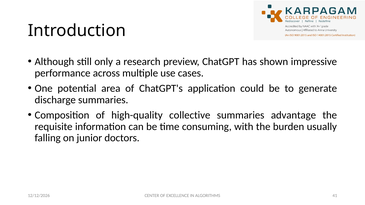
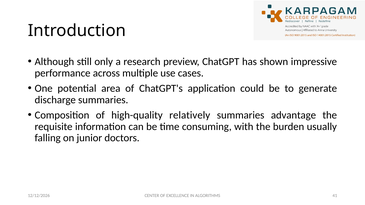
collective: collective -> relatively
